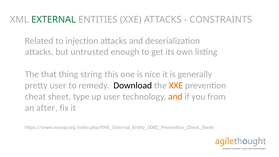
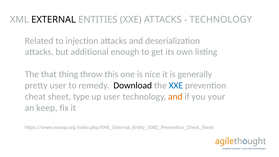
EXTERNAL colour: green -> black
CONSTRAINTS at (221, 20): CONSTRAINTS -> TECHNOLOGY
untrusted: untrusted -> additional
string: string -> throw
XXE at (176, 85) colour: orange -> blue
from: from -> your
after: after -> keep
